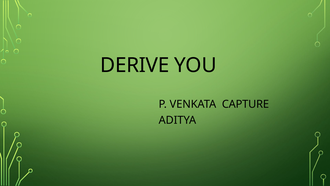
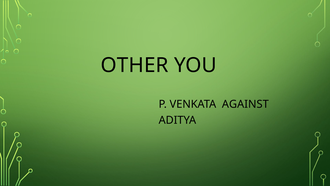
DERIVE: DERIVE -> OTHER
CAPTURE: CAPTURE -> AGAINST
